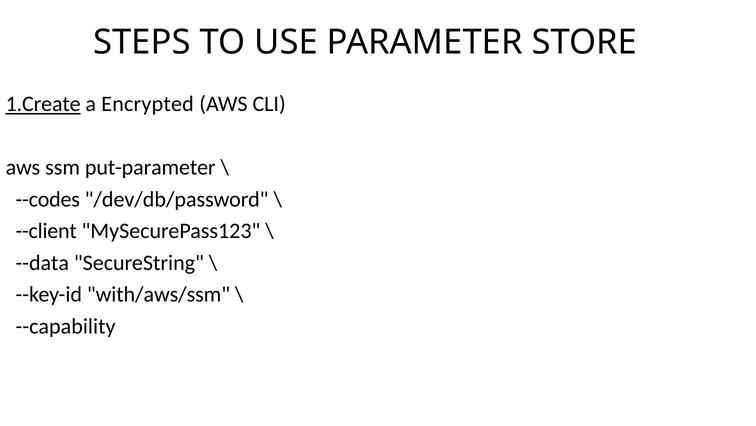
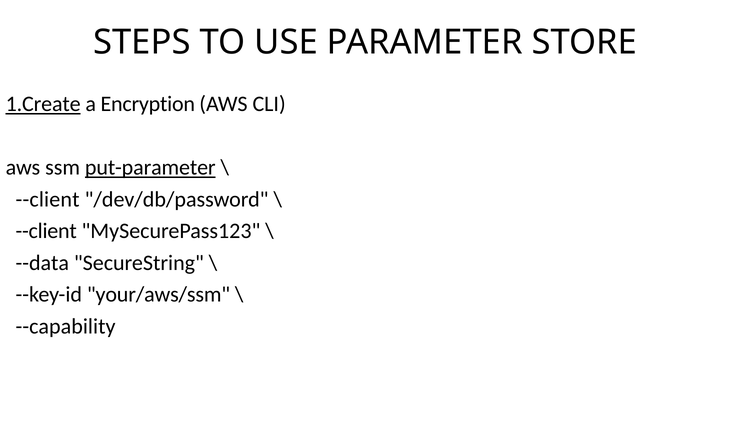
Encrypted: Encrypted -> Encryption
put-parameter underline: none -> present
--codes at (48, 199): --codes -> --client
with/aws/ssm: with/aws/ssm -> your/aws/ssm
